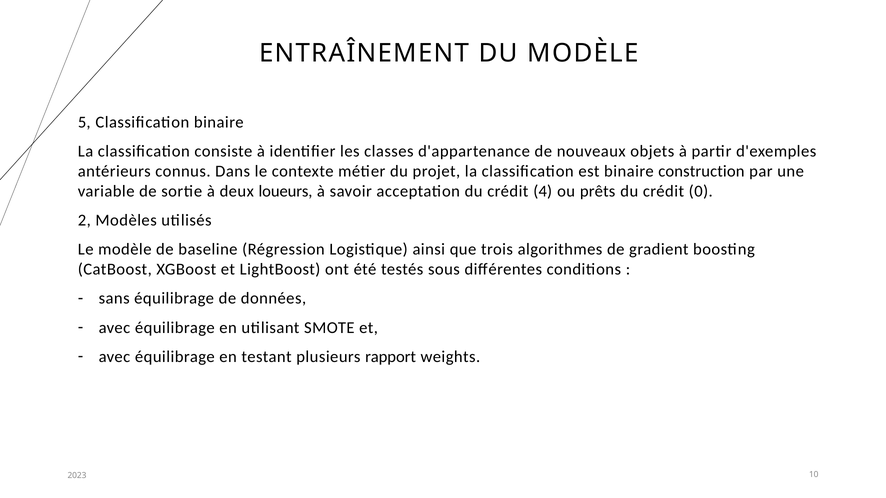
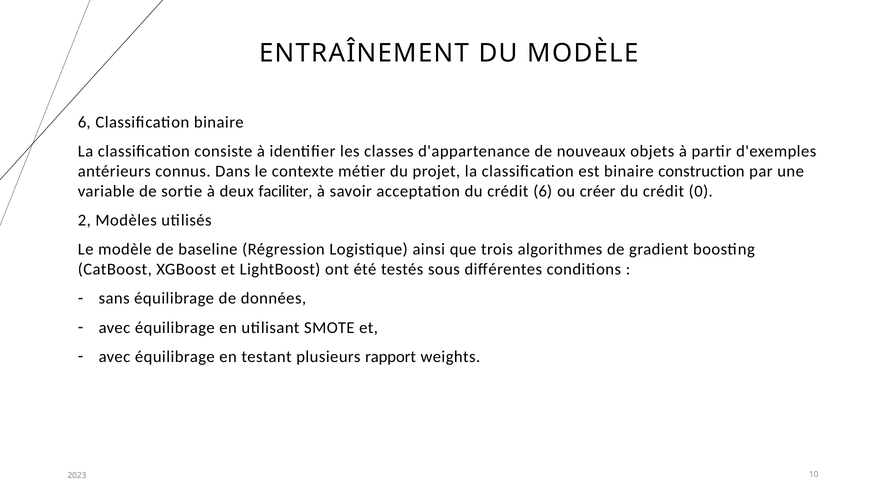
5 at (84, 122): 5 -> 6
loueurs: loueurs -> faciliter
crédit 4: 4 -> 6
prêts: prêts -> créer
